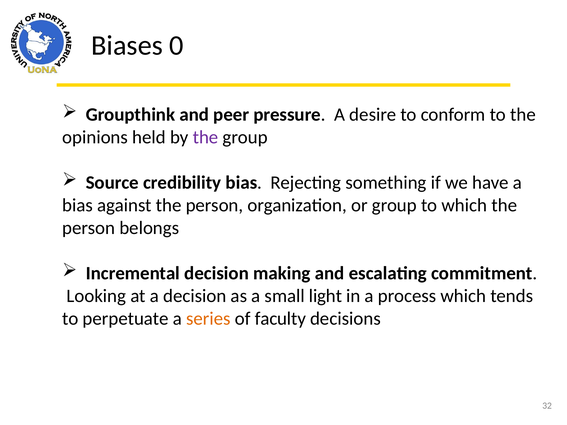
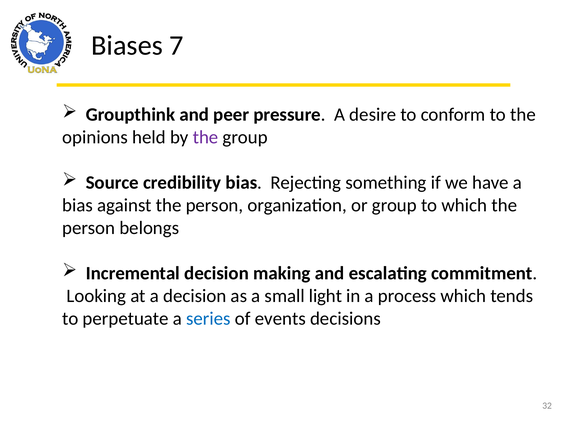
0: 0 -> 7
series colour: orange -> blue
faculty: faculty -> events
